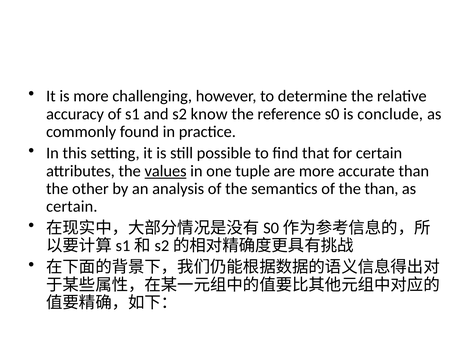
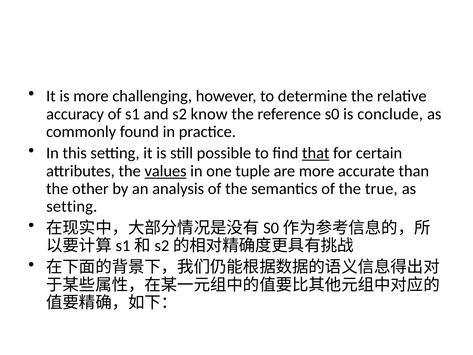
that underline: none -> present
the than: than -> true
certain at (72, 206): certain -> setting
